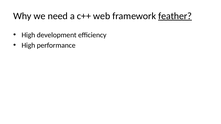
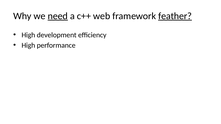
need underline: none -> present
